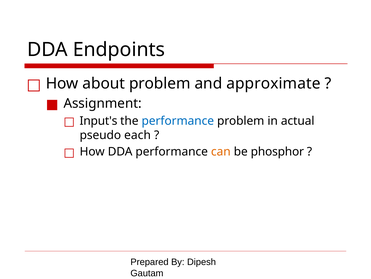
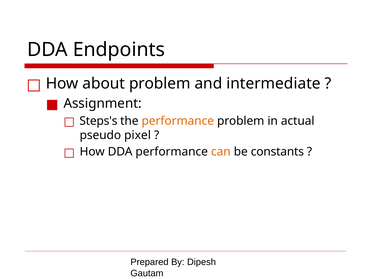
approximate: approximate -> intermediate
Input's: Input's -> Steps's
performance at (178, 121) colour: blue -> orange
each: each -> pixel
phosphor: phosphor -> constants
